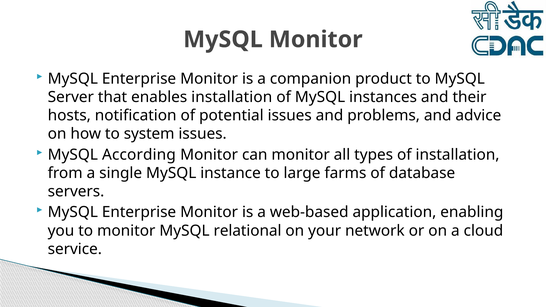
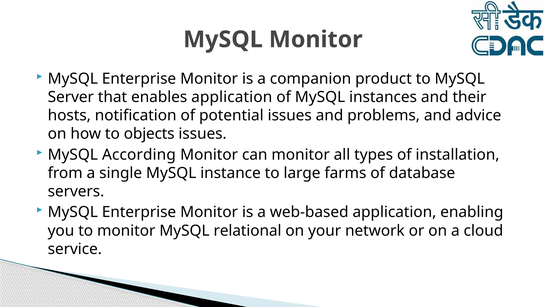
enables installation: installation -> application
system: system -> objects
